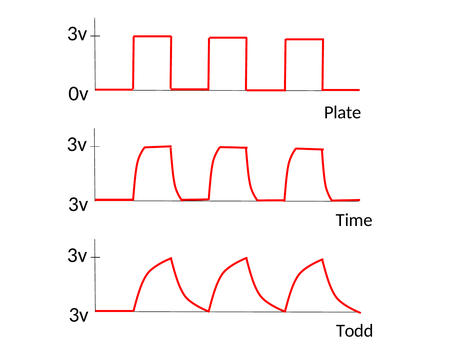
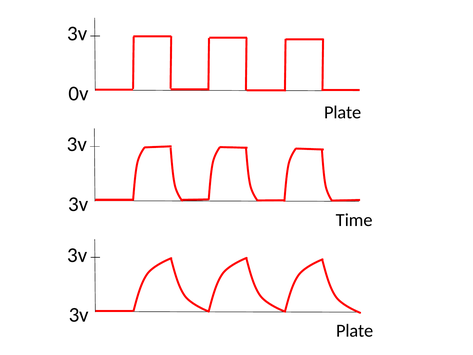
Todd at (355, 331): Todd -> Plate
